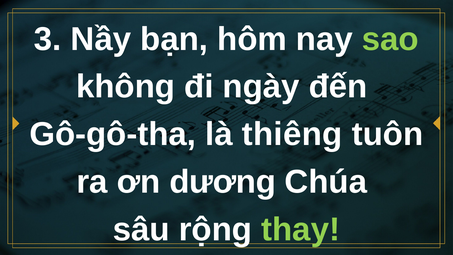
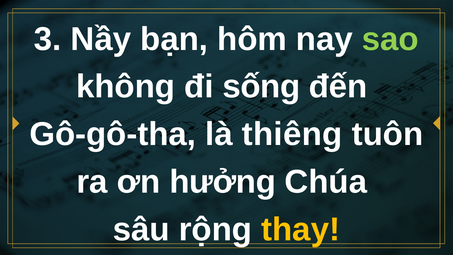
ngày: ngày -> sống
dương: dương -> hưởng
thay colour: light green -> yellow
